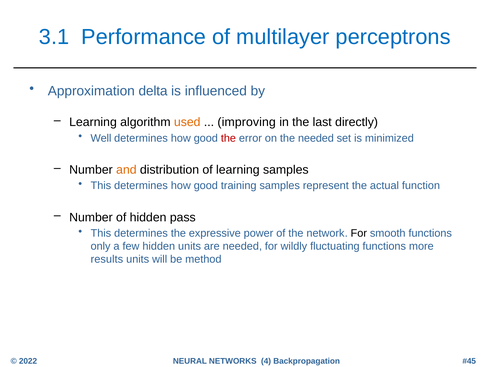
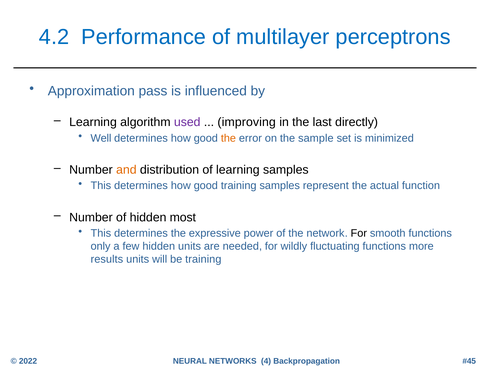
3.1: 3.1 -> 4.2
delta: delta -> pass
used colour: orange -> purple
the at (228, 138) colour: red -> orange
the needed: needed -> sample
pass: pass -> most
be method: method -> training
